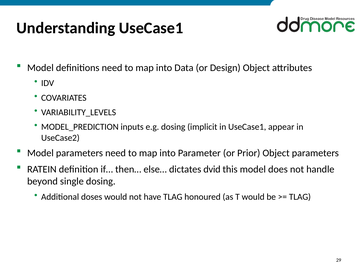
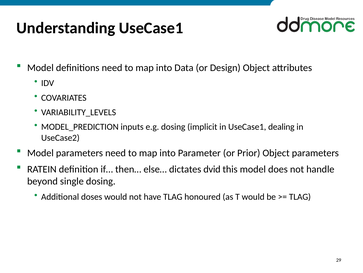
appear: appear -> dealing
